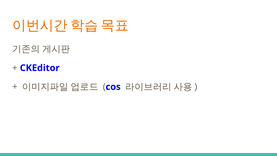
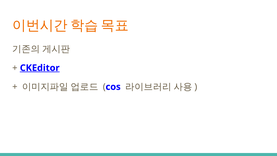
CKEditor underline: none -> present
